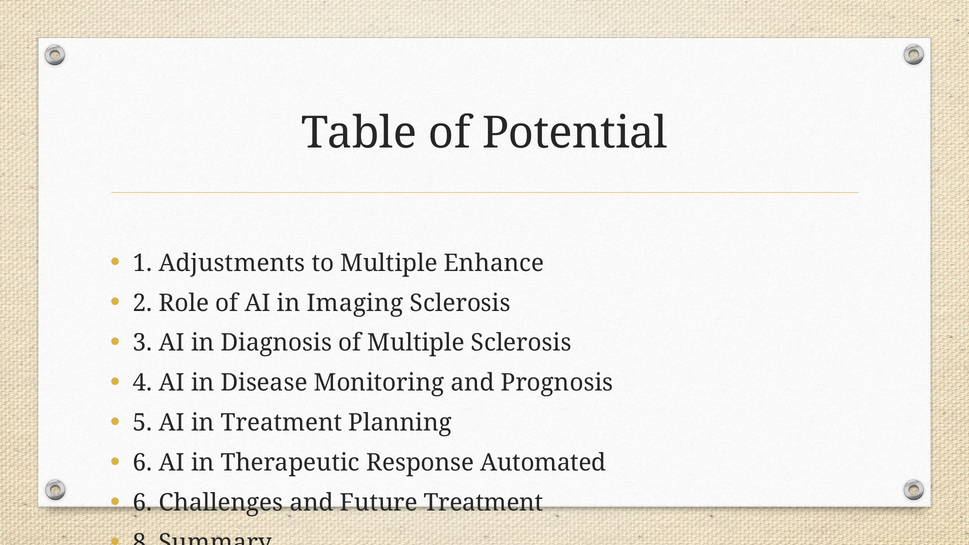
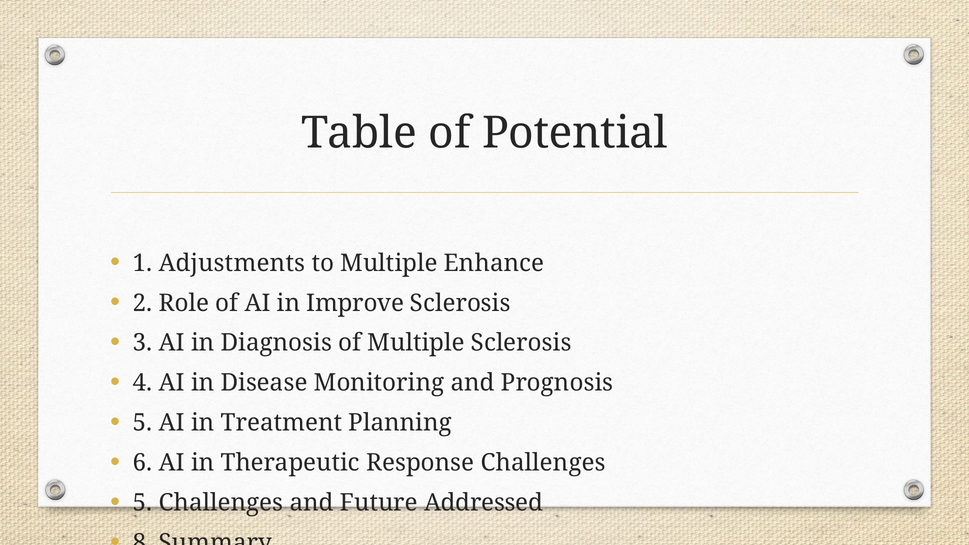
Imaging: Imaging -> Improve
Response Automated: Automated -> Challenges
6 at (143, 503): 6 -> 5
Future Treatment: Treatment -> Addressed
